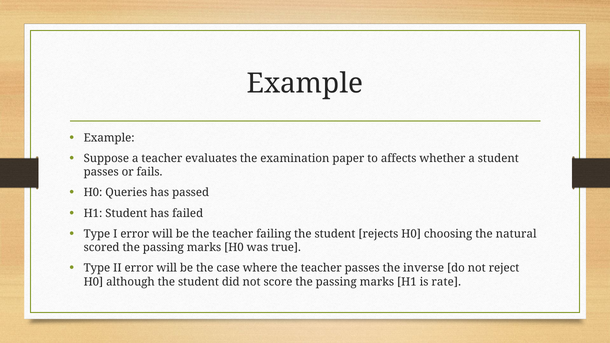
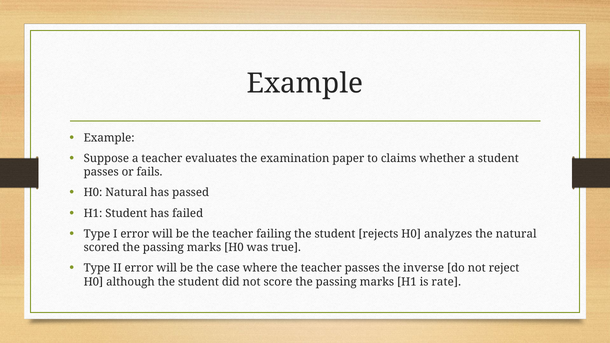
affects: affects -> claims
H0 Queries: Queries -> Natural
choosing: choosing -> analyzes
